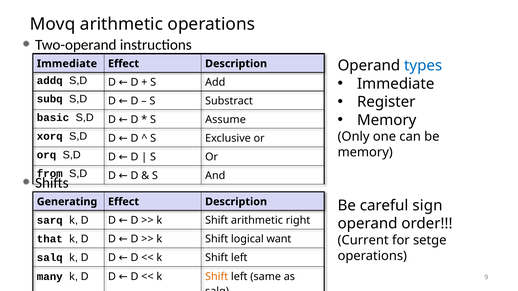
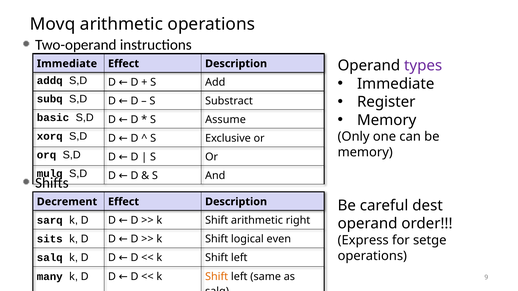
types colour: blue -> purple
from: from -> mulq
Generating: Generating -> Decrement
sign: sign -> dest
want: want -> even
that: that -> sits
Current: Current -> Express
